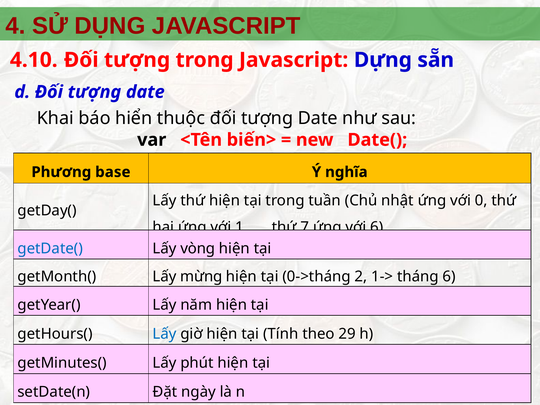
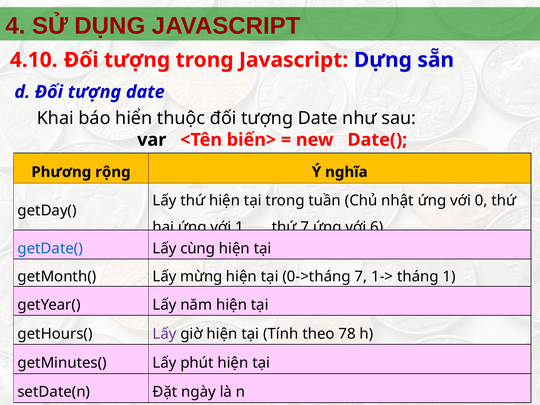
base: base -> rộng
vòng: vòng -> cùng
0->tháng 2: 2 -> 7
tháng 6: 6 -> 1
Lấy at (165, 334) colour: blue -> purple
29: 29 -> 78
